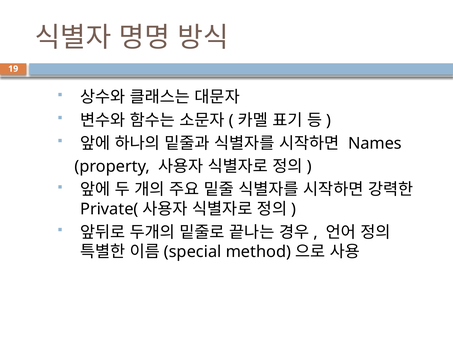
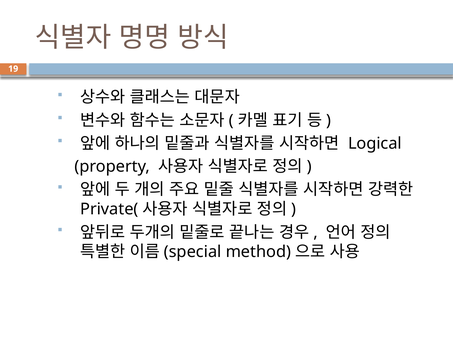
Names: Names -> Logical
